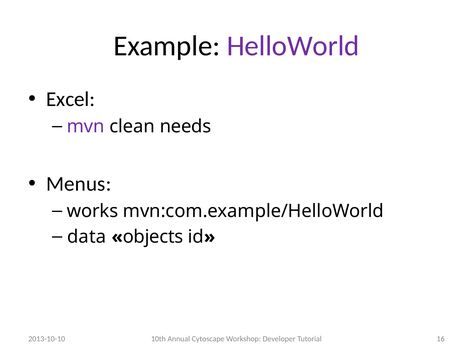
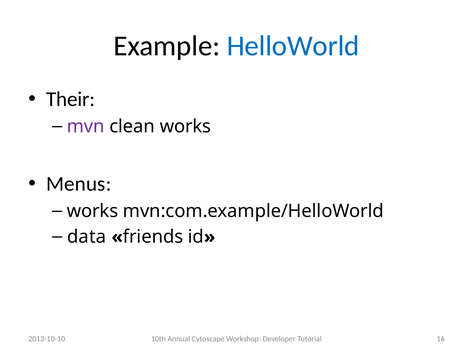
HelloWorld colour: purple -> blue
Excel: Excel -> Their
clean needs: needs -> works
objects: objects -> friends
